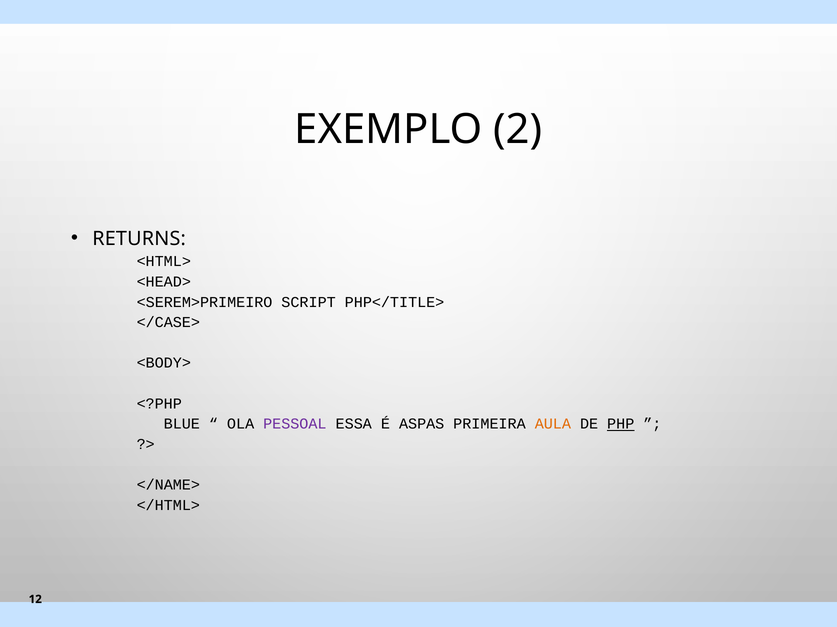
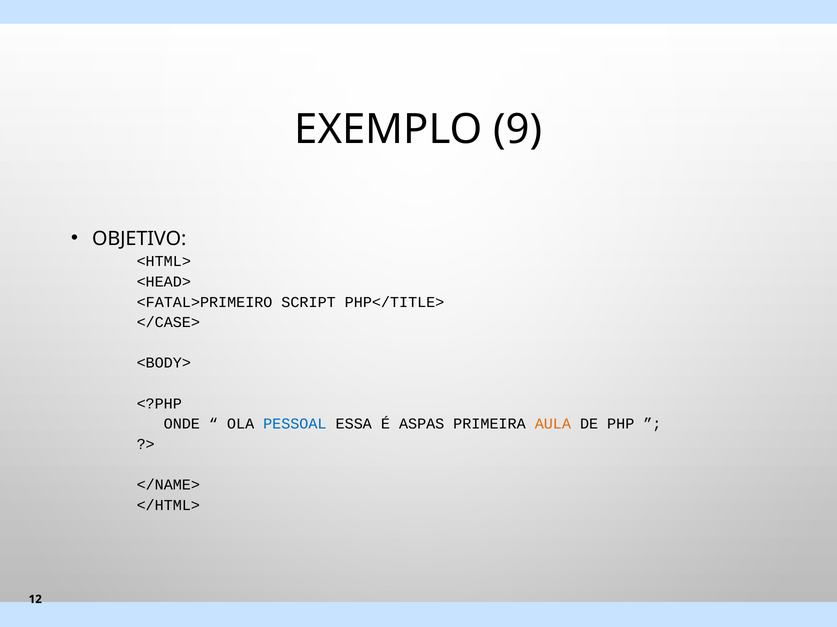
2: 2 -> 9
RETURNS: RETURNS -> OBJETIVO
<SEREM>PRIMEIRO: <SEREM>PRIMEIRO -> <FATAL>PRIMEIRO
BLUE: BLUE -> ONDE
PESSOAL colour: purple -> blue
PHP underline: present -> none
